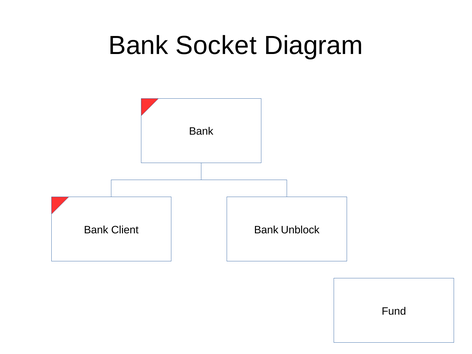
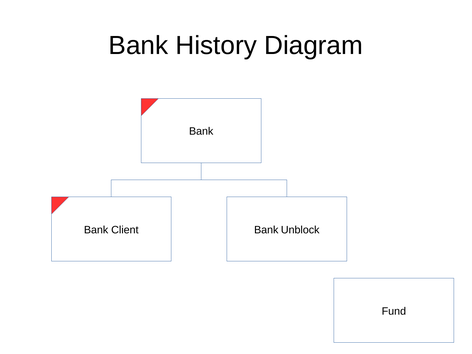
Socket: Socket -> History
